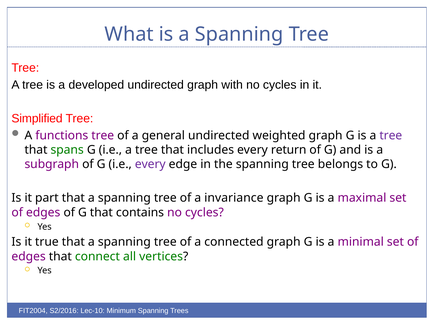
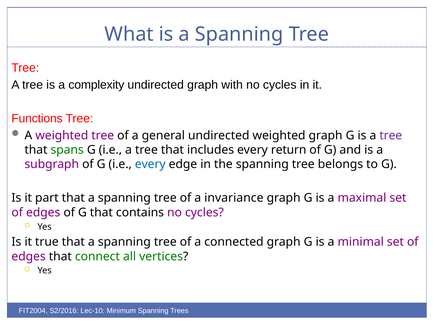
developed: developed -> complexity
Simplified: Simplified -> Functions
A functions: functions -> weighted
every at (150, 165) colour: purple -> blue
